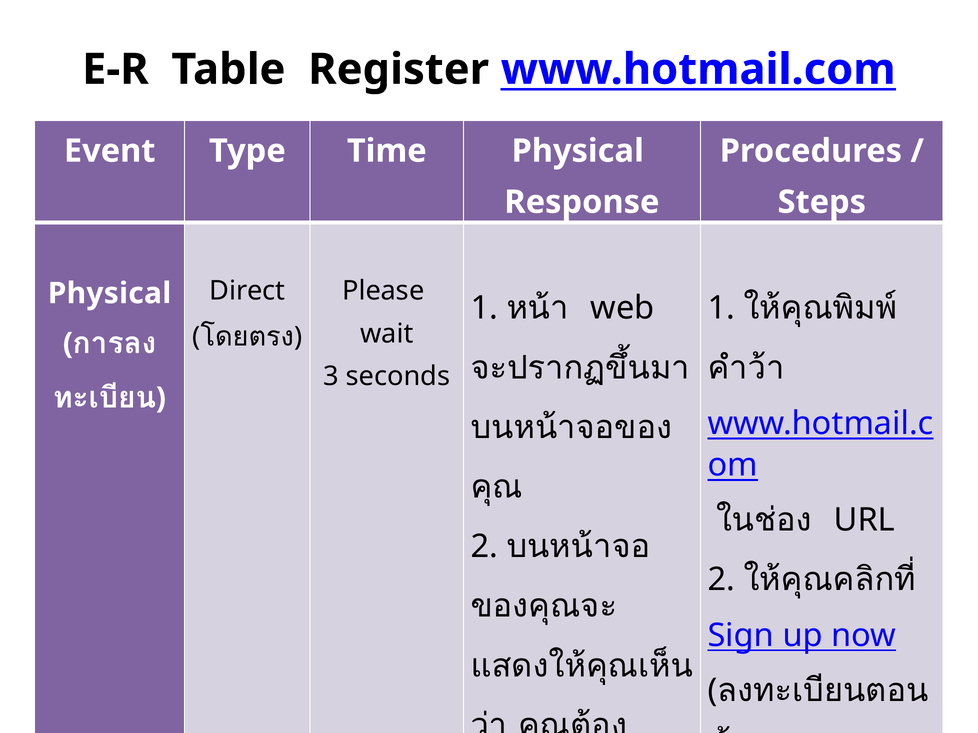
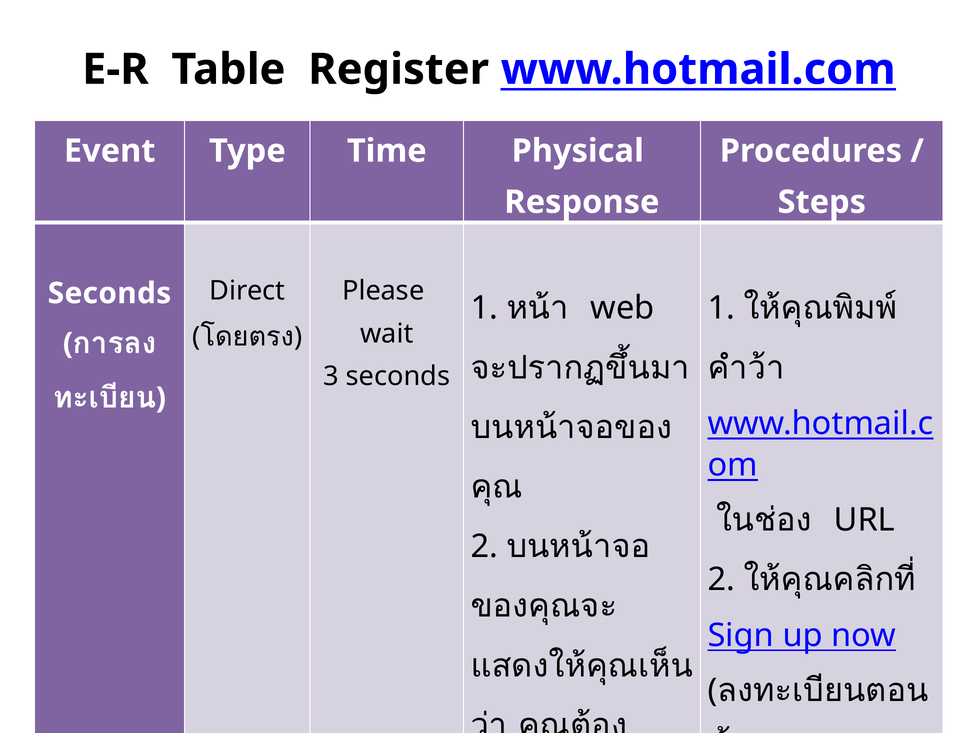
Physical at (109, 294): Physical -> Seconds
